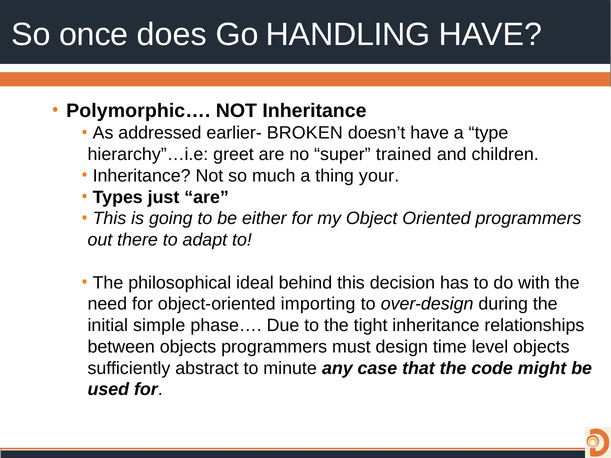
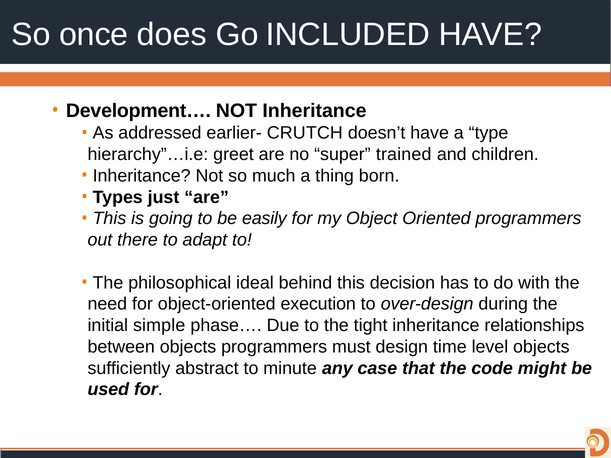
HANDLING: HANDLING -> INCLUDED
Polymorphic…: Polymorphic… -> Development…
BROKEN: BROKEN -> CRUTCH
your: your -> born
either: either -> easily
importing: importing -> execution
